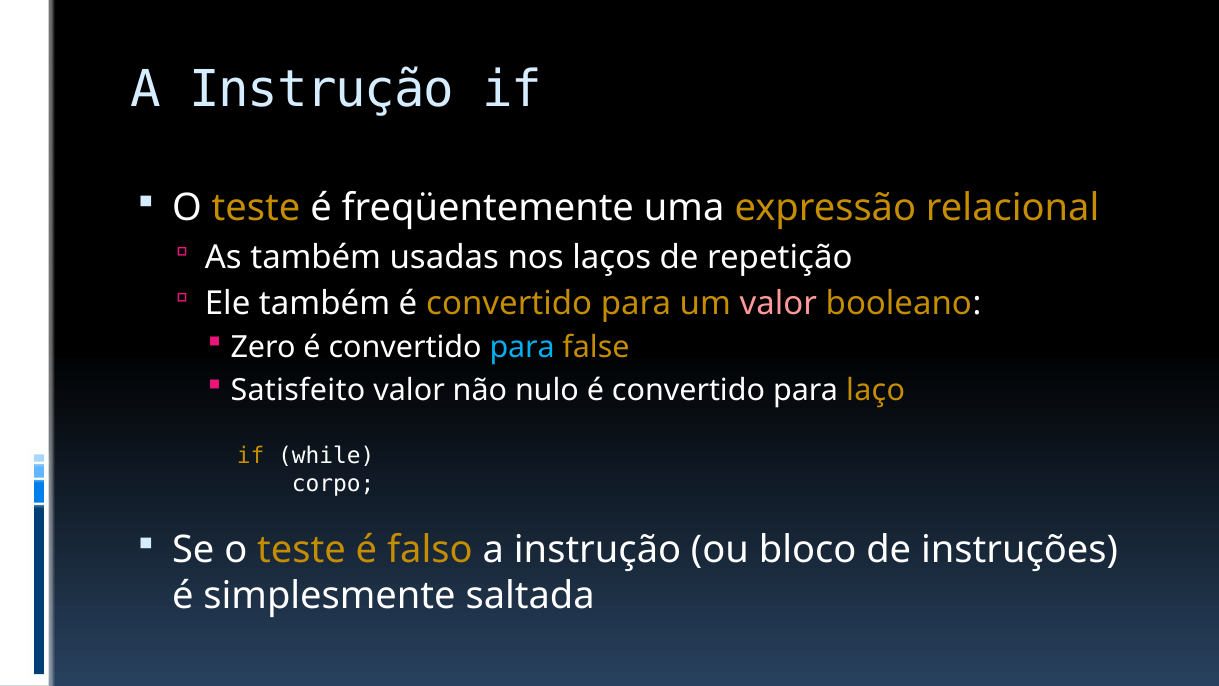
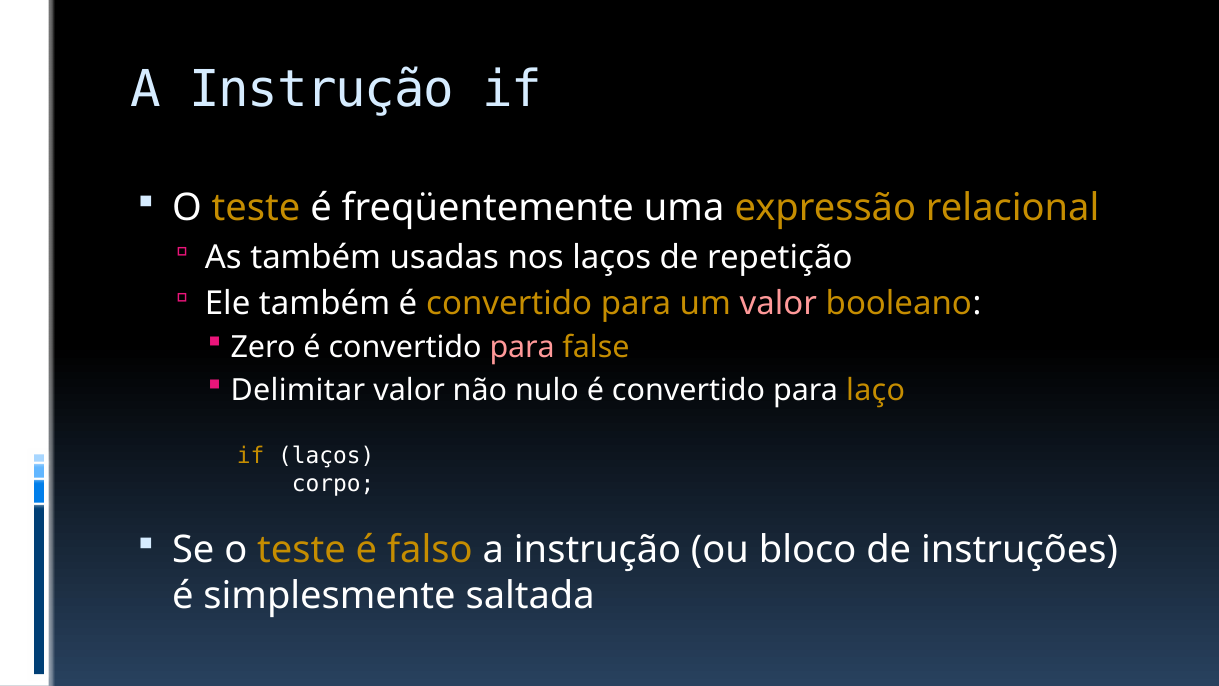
para at (522, 348) colour: light blue -> pink
Satisfeito: Satisfeito -> Delimitar
if while: while -> laços
